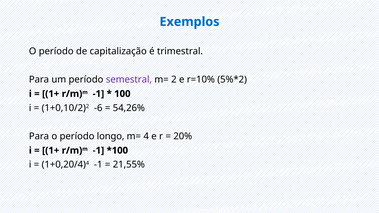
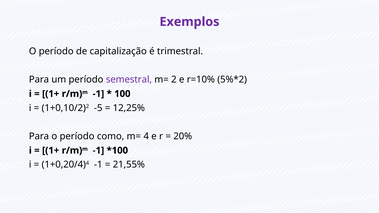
Exemplos colour: blue -> purple
-6: -6 -> -5
54,26%: 54,26% -> 12,25%
longo: longo -> como
